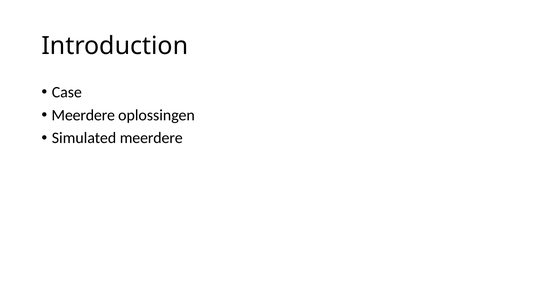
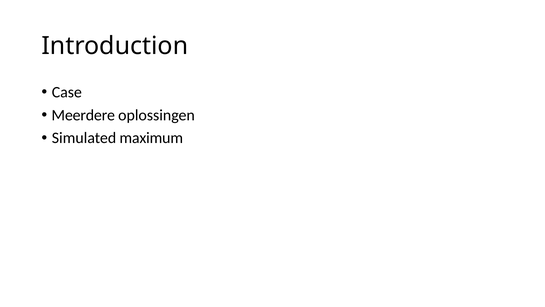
Simulated meerdere: meerdere -> maximum
